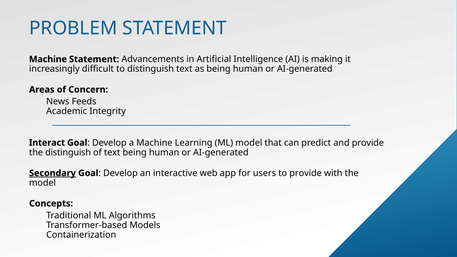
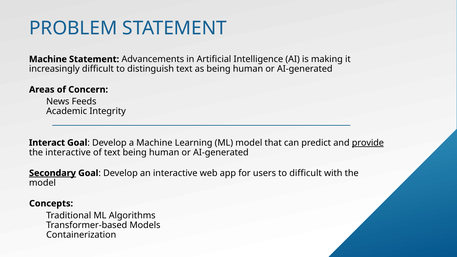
provide at (368, 143) underline: none -> present
the distinguish: distinguish -> interactive
to provide: provide -> difficult
